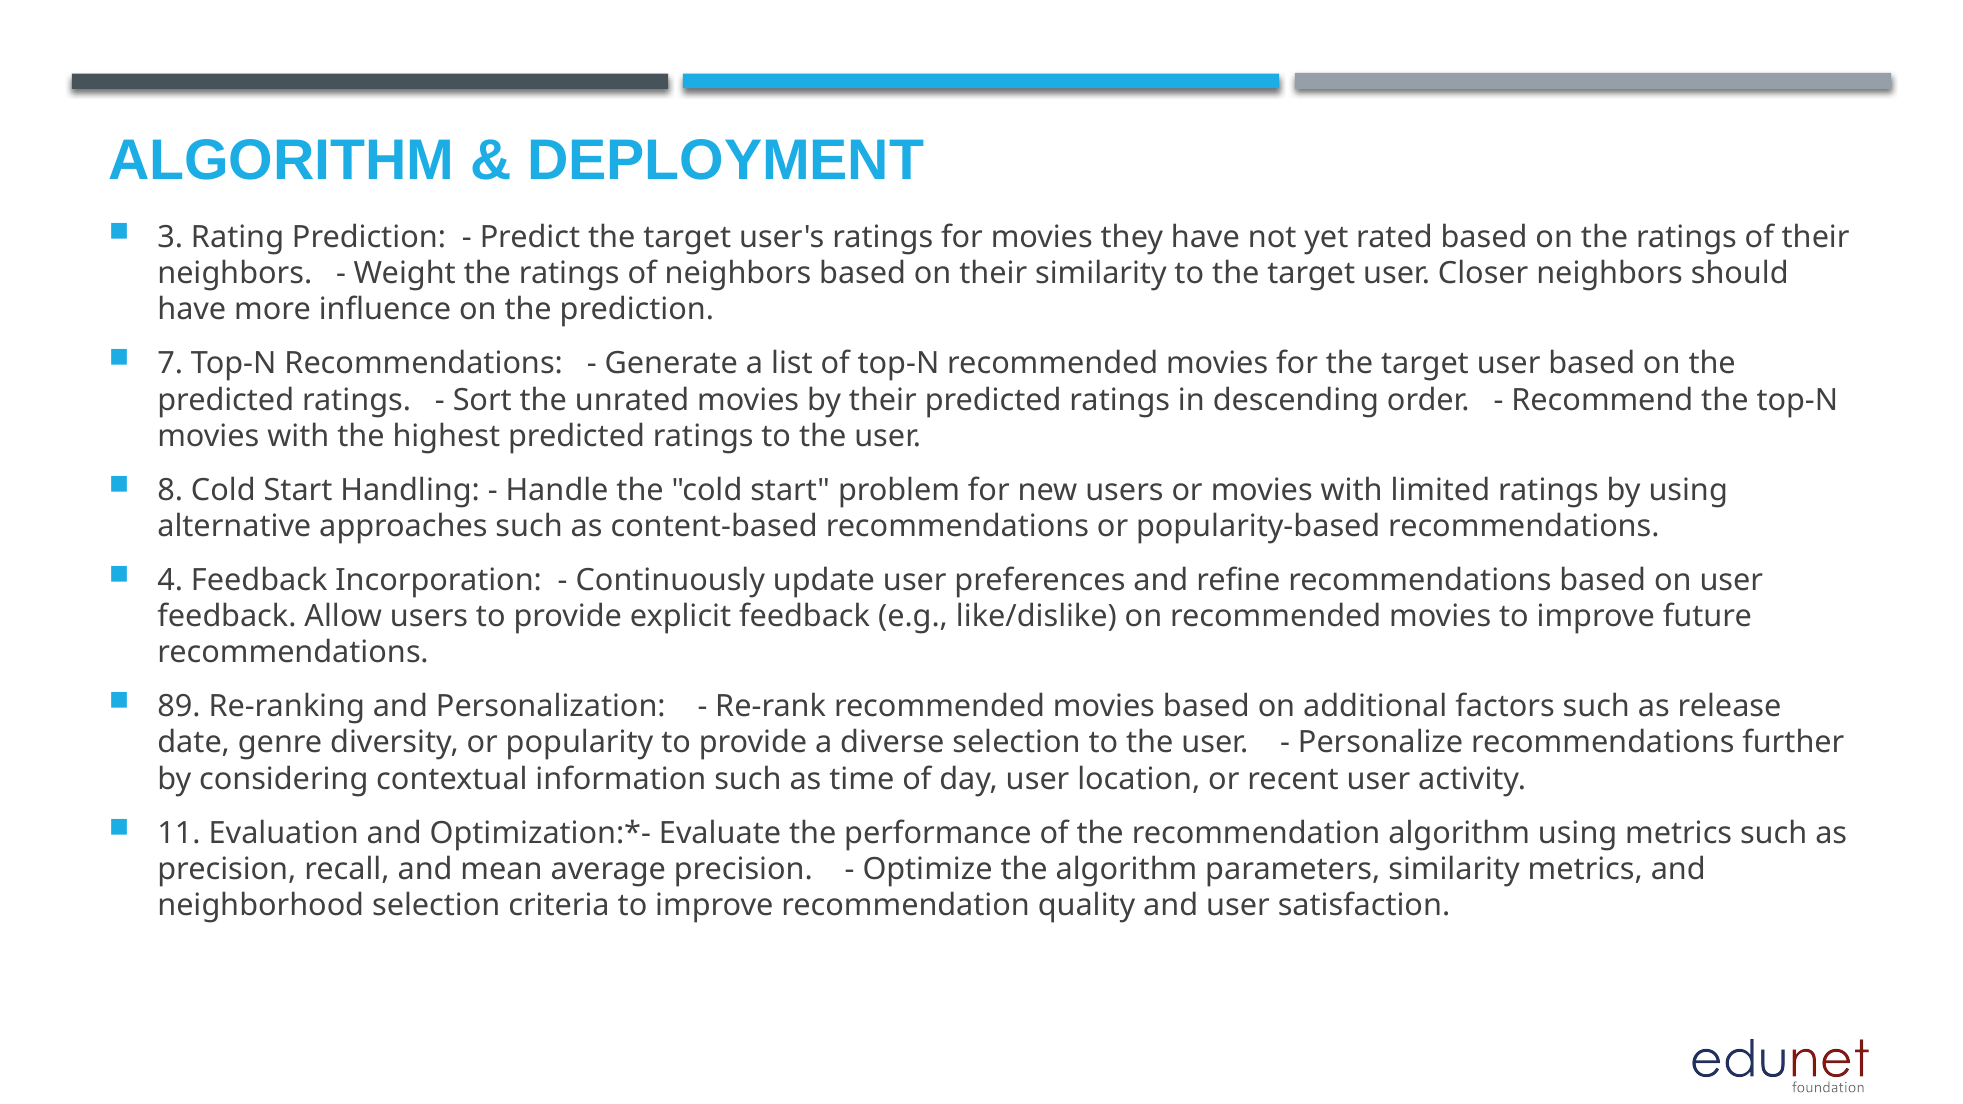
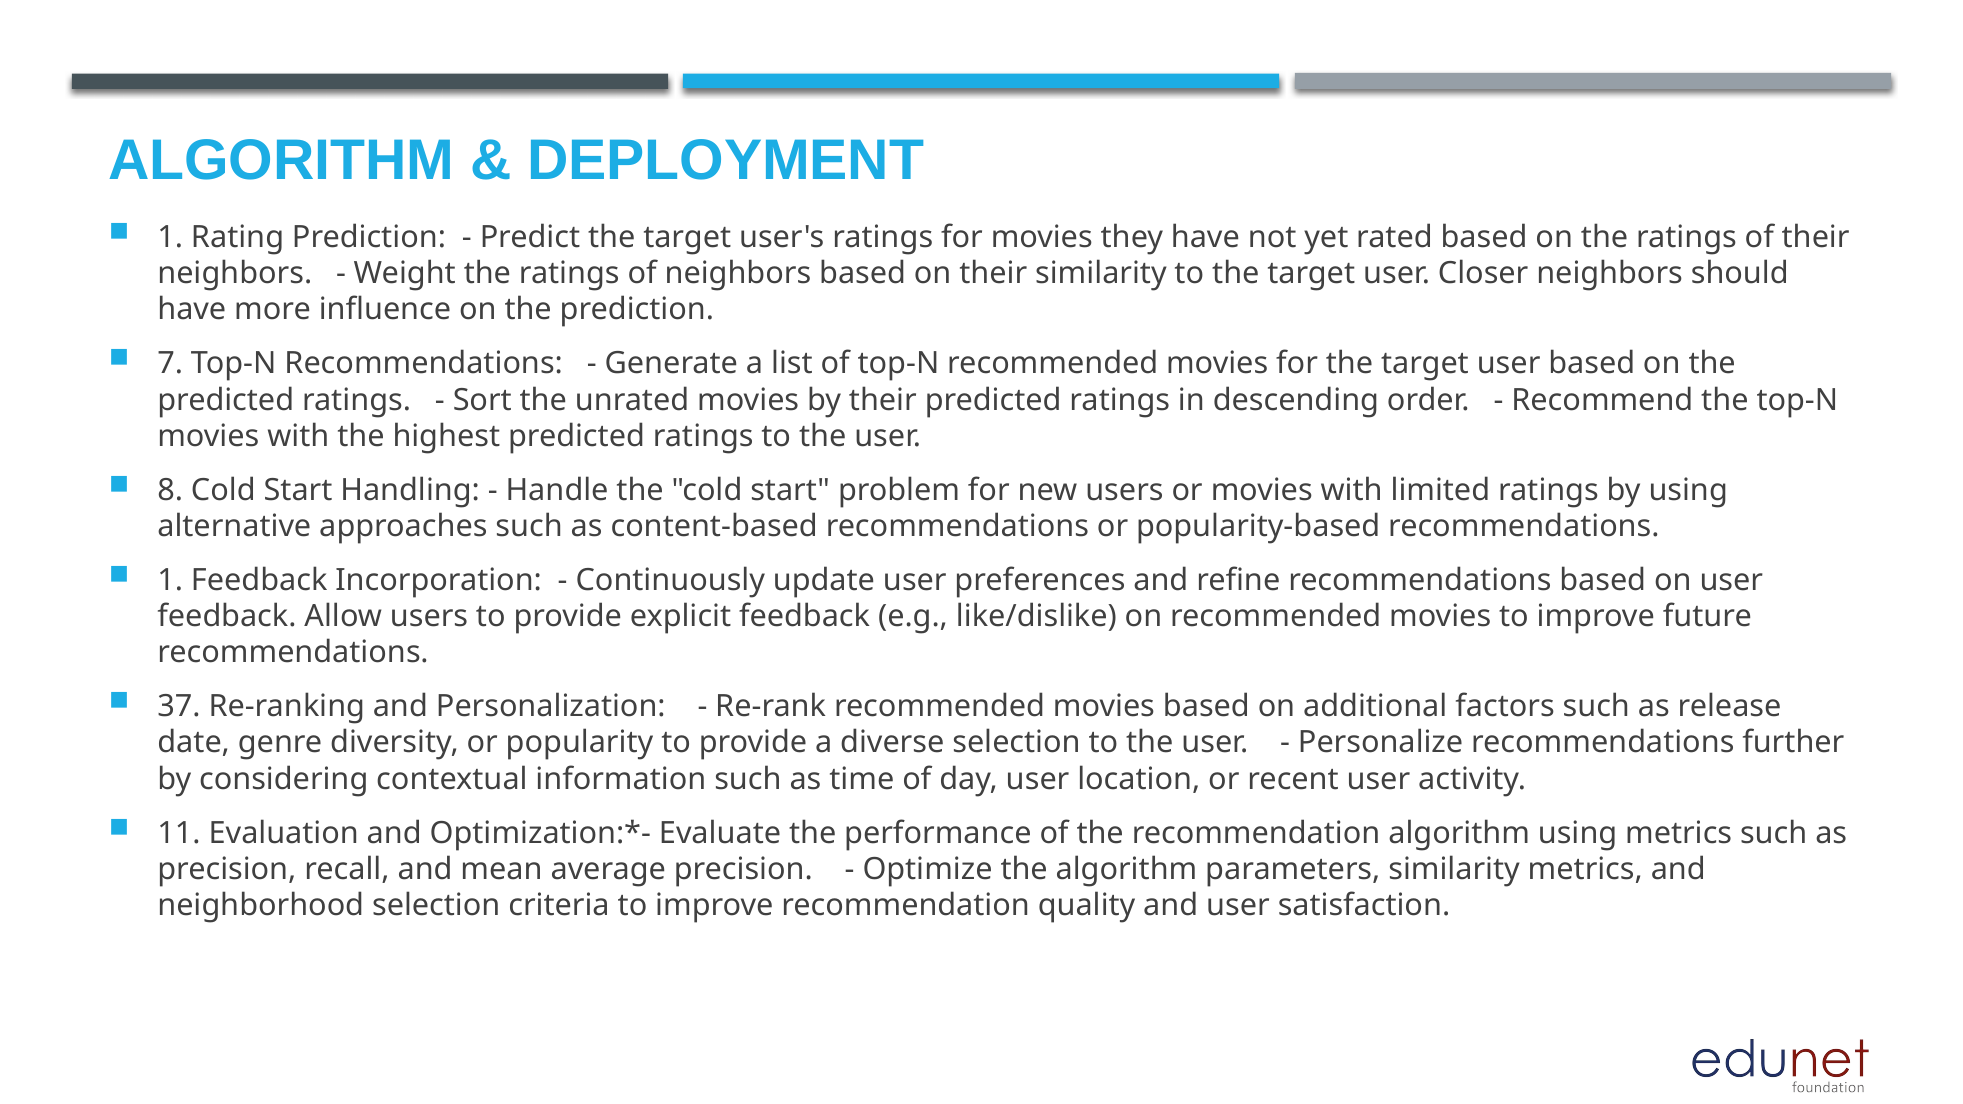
3 at (170, 237): 3 -> 1
4 at (170, 580): 4 -> 1
89: 89 -> 37
